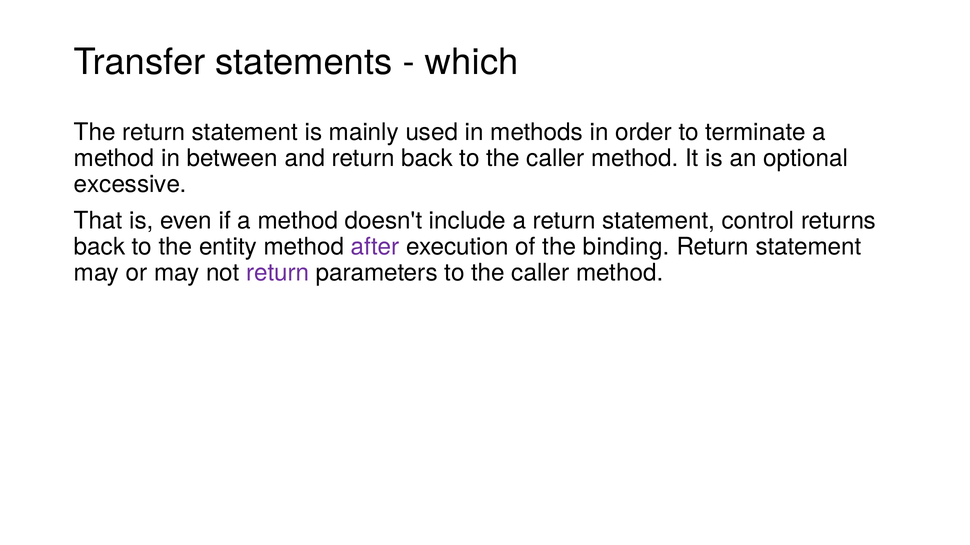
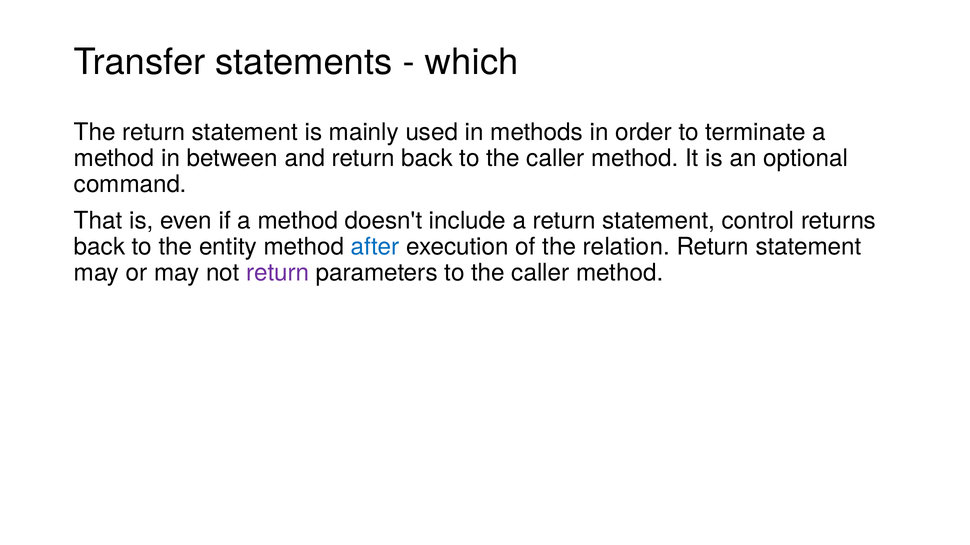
excessive: excessive -> command
after colour: purple -> blue
binding: binding -> relation
